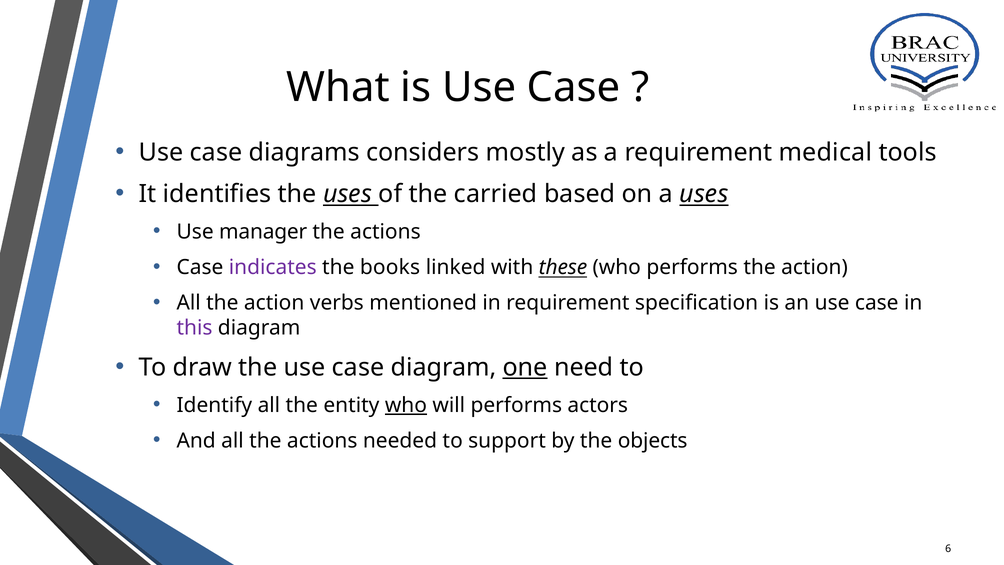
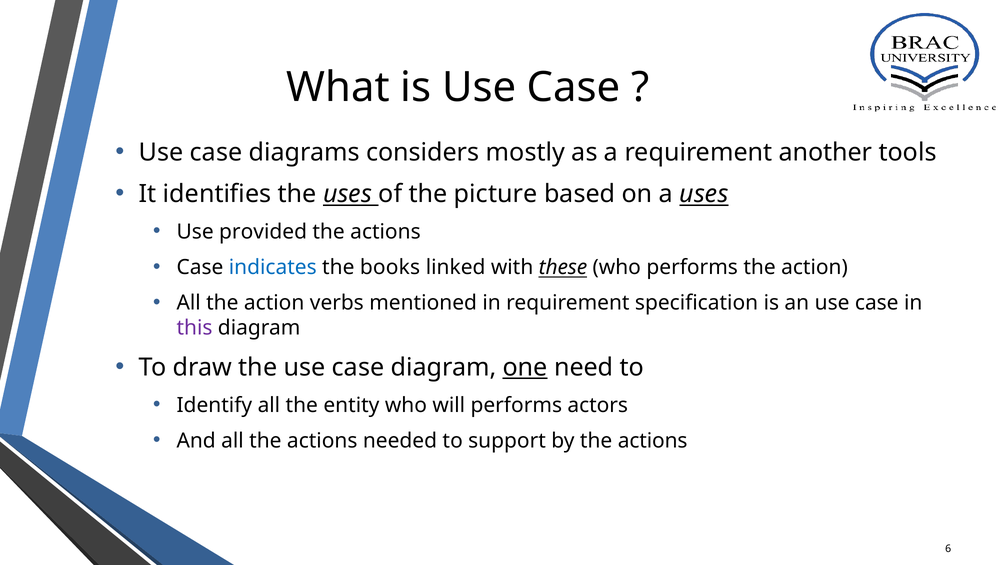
medical: medical -> another
carried: carried -> picture
manager: manager -> provided
indicates colour: purple -> blue
who at (406, 405) underline: present -> none
by the objects: objects -> actions
